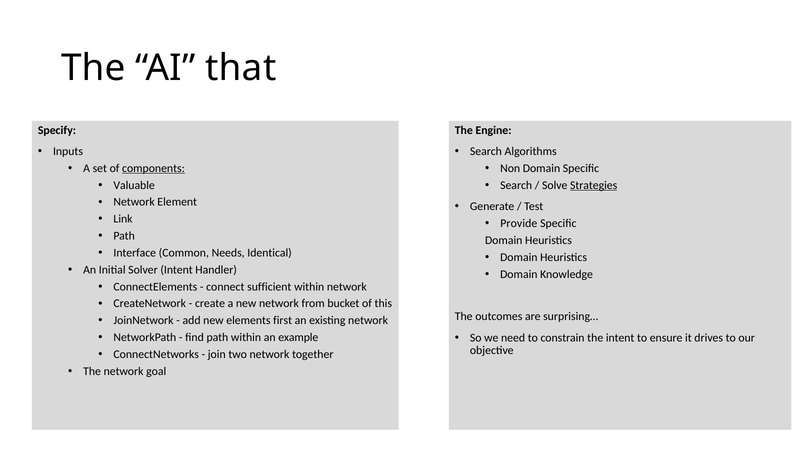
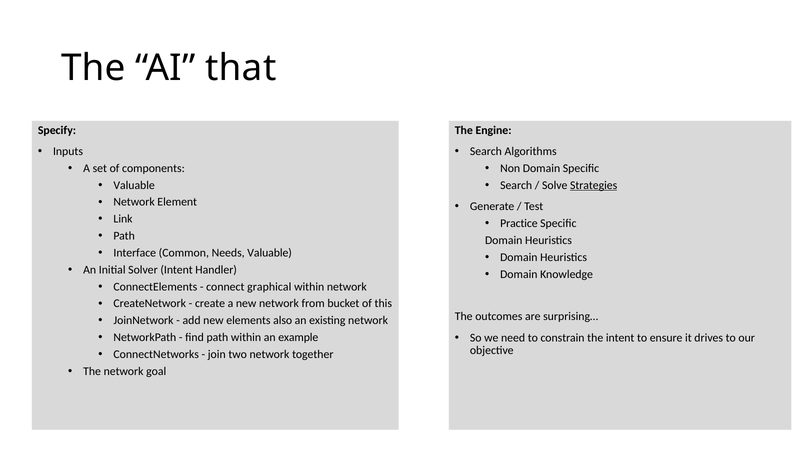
components underline: present -> none
Provide: Provide -> Practice
Needs Identical: Identical -> Valuable
sufficient: sufficient -> graphical
first: first -> also
